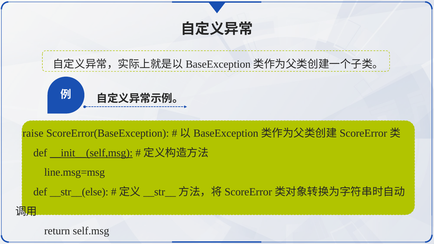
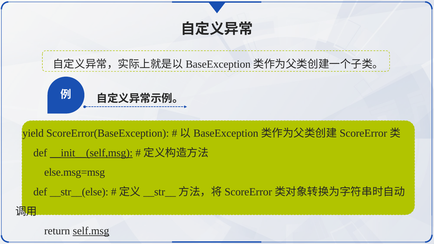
raise: raise -> yield
line.msg=msg: line.msg=msg -> else.msg=msg
self.msg underline: none -> present
